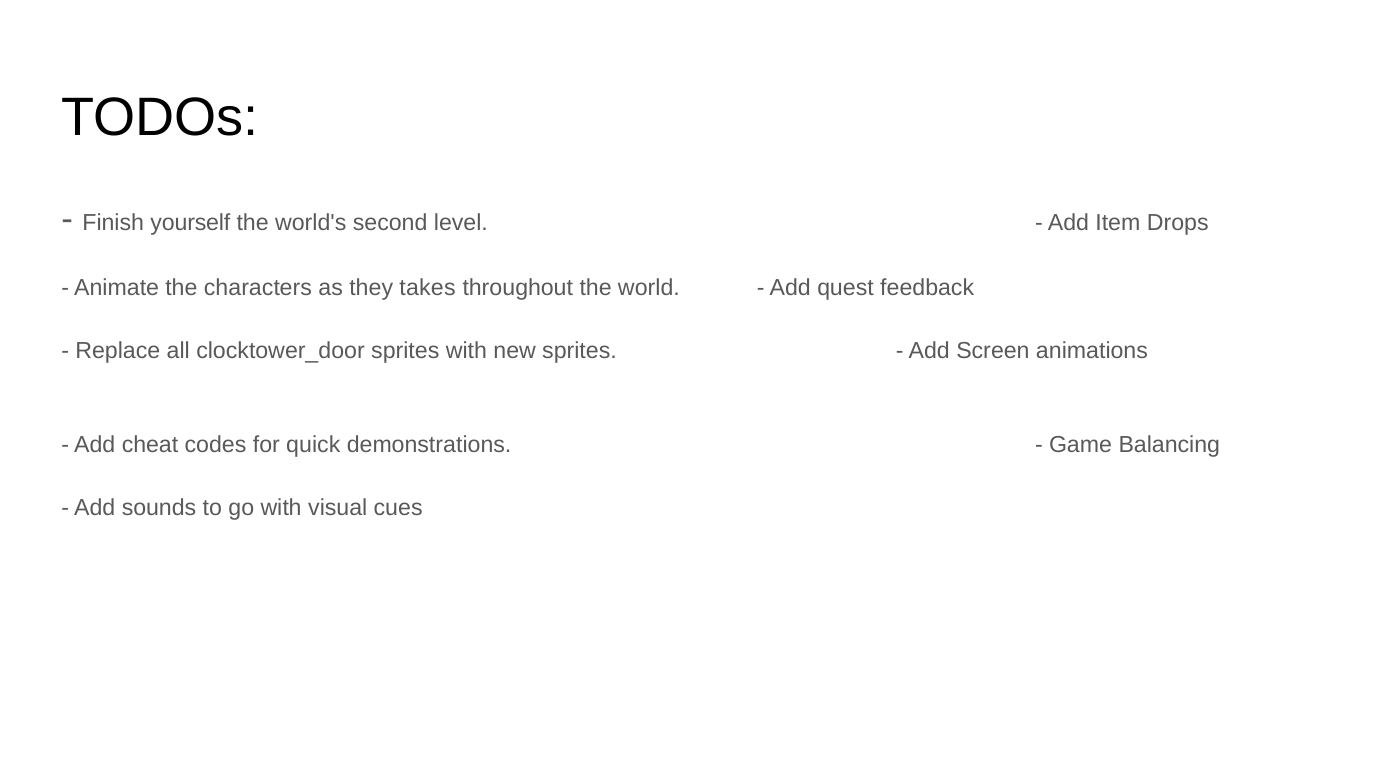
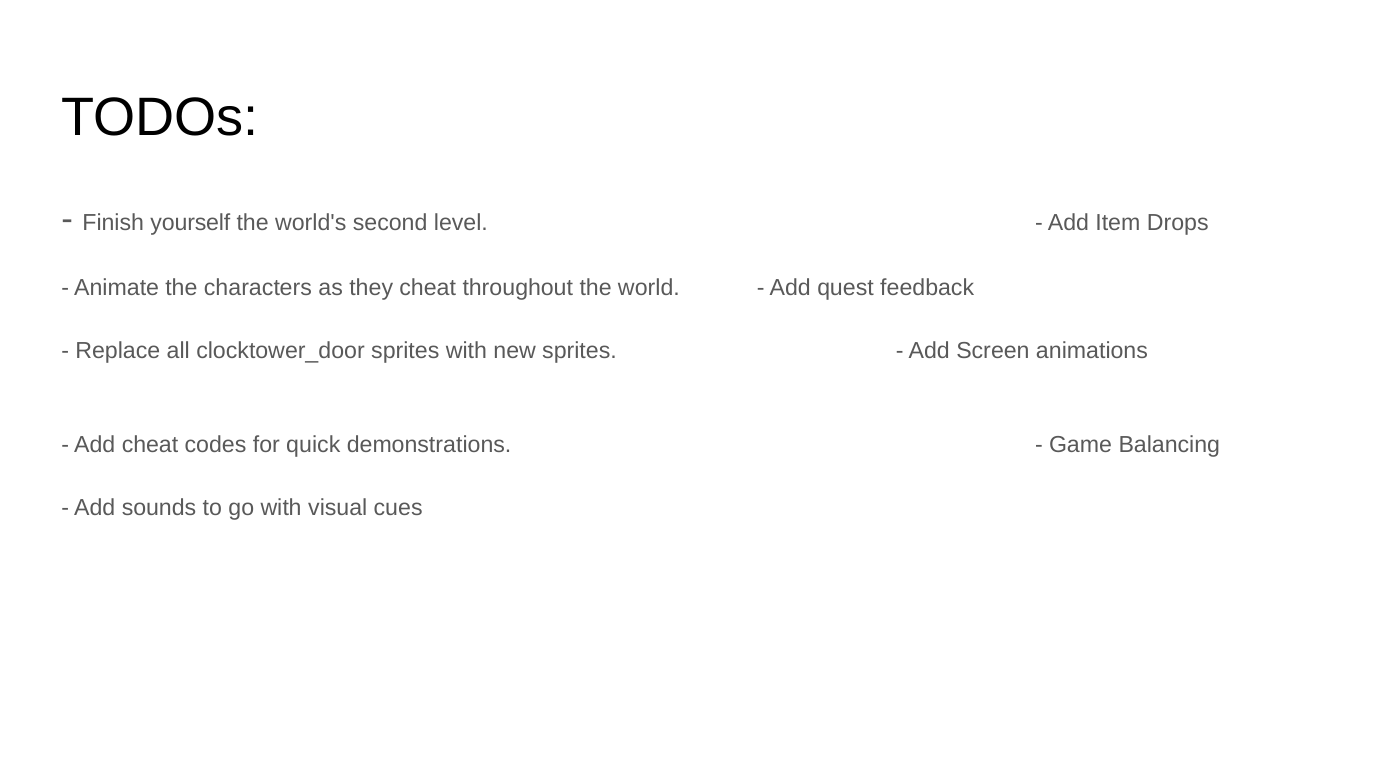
they takes: takes -> cheat
